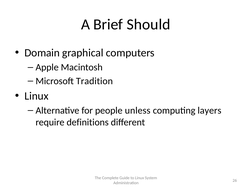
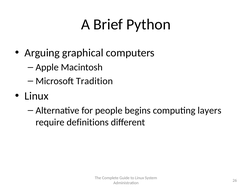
Should: Should -> Python
Domain: Domain -> Arguing
unless: unless -> begins
